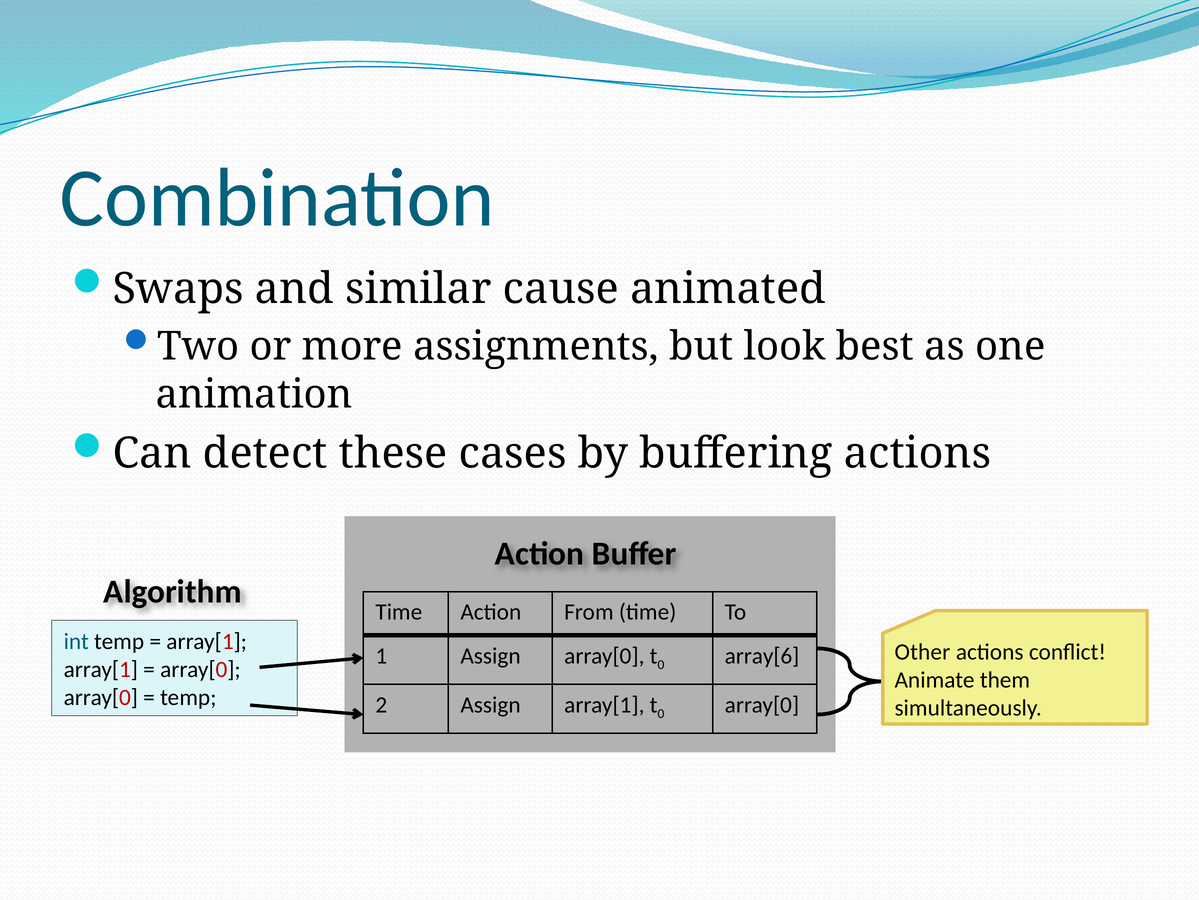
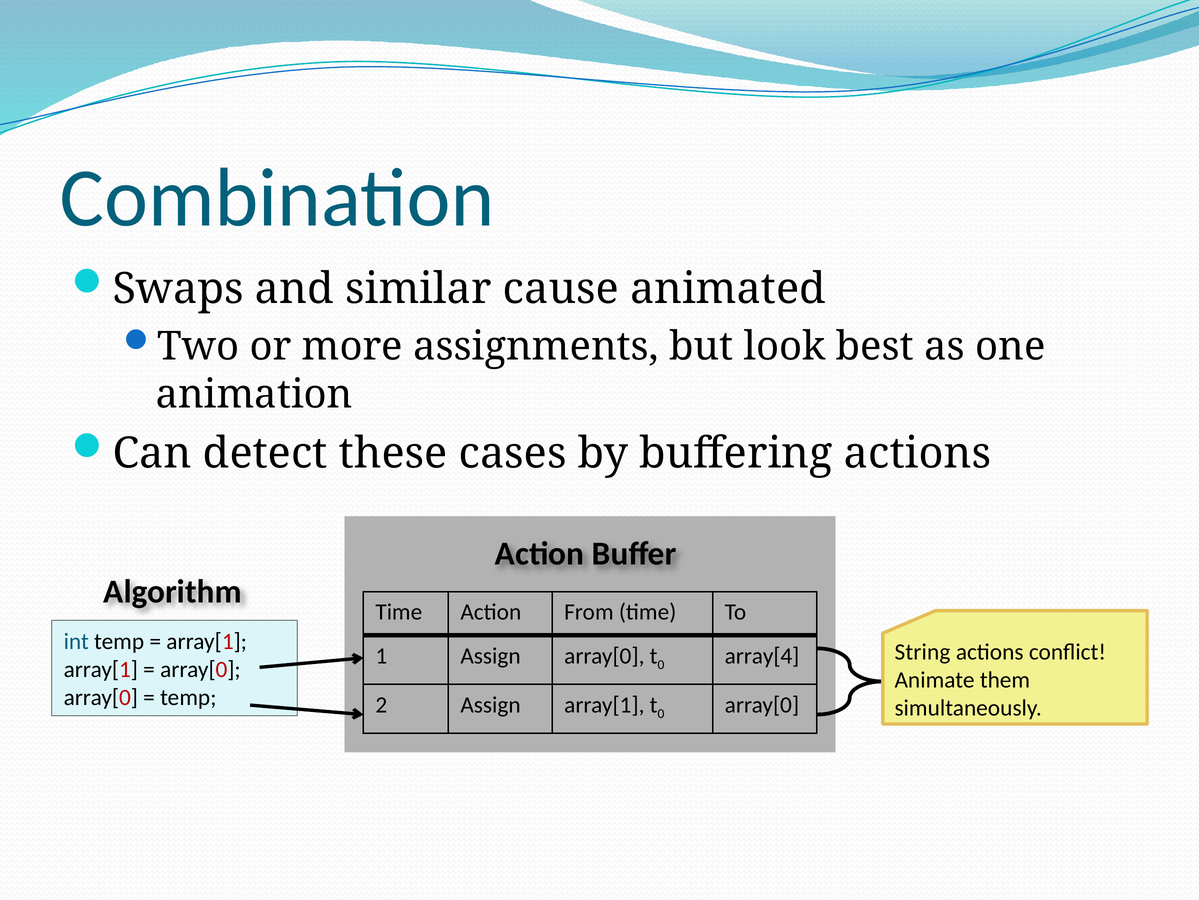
Other: Other -> String
array[6: array[6 -> array[4
